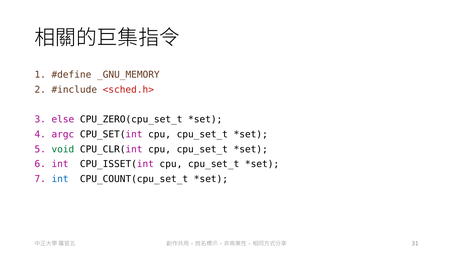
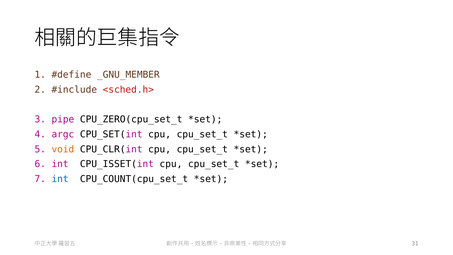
_GNU_MEMORY: _GNU_MEMORY -> _GNU_MEMBER
else: else -> pipe
void colour: green -> orange
